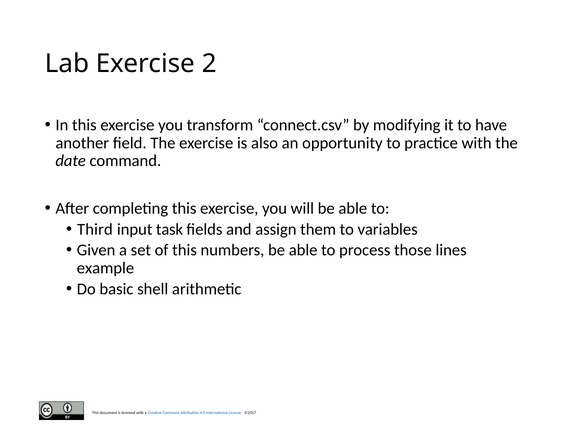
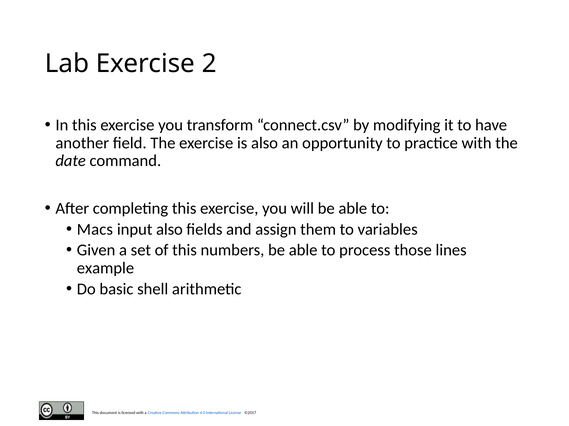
Third: Third -> Macs
input task: task -> also
